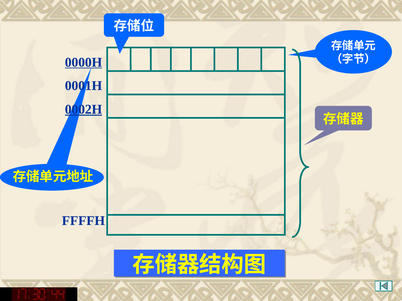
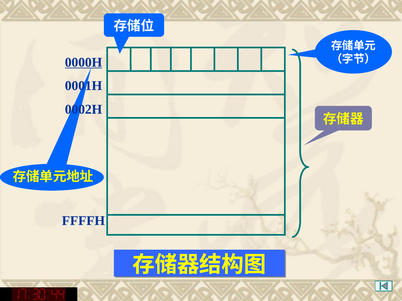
0002H underline: present -> none
